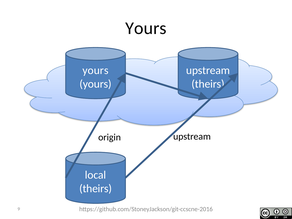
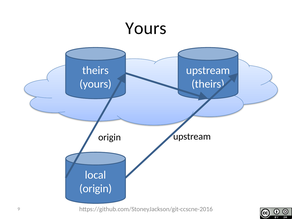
yours at (95, 70): yours -> theirs
theirs at (96, 189): theirs -> origin
